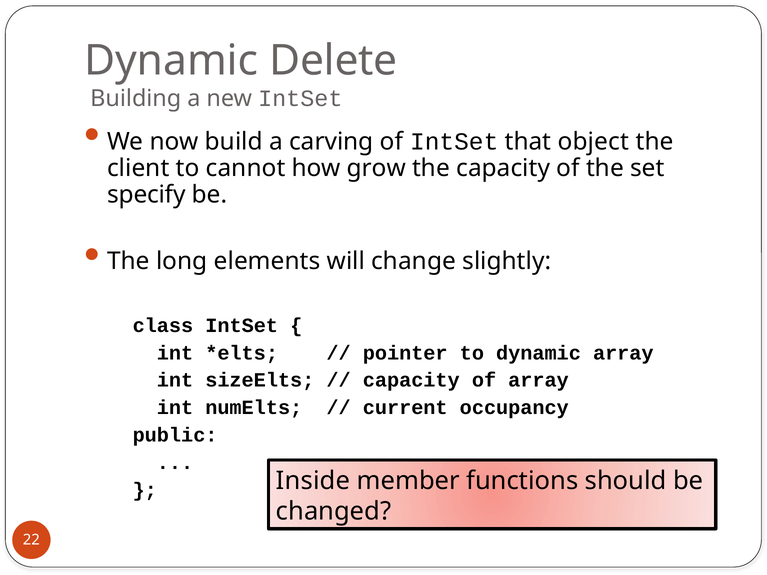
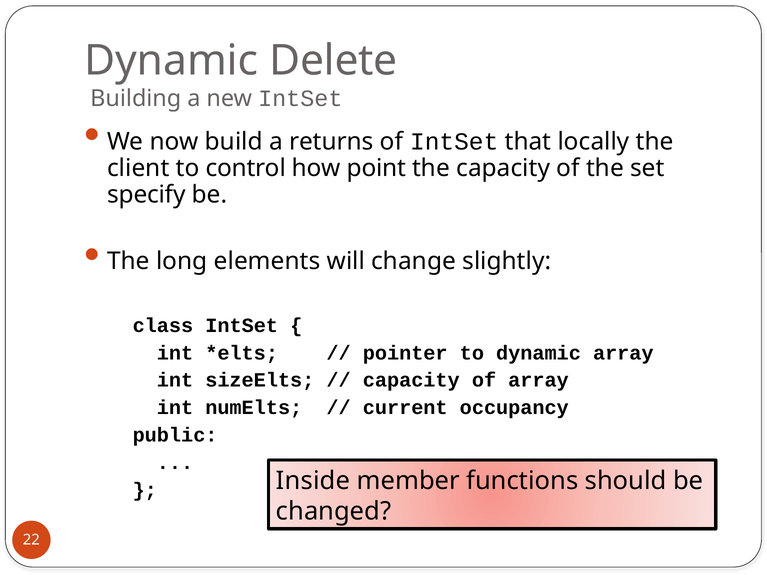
carving: carving -> returns
object: object -> locally
cannot: cannot -> control
grow: grow -> point
